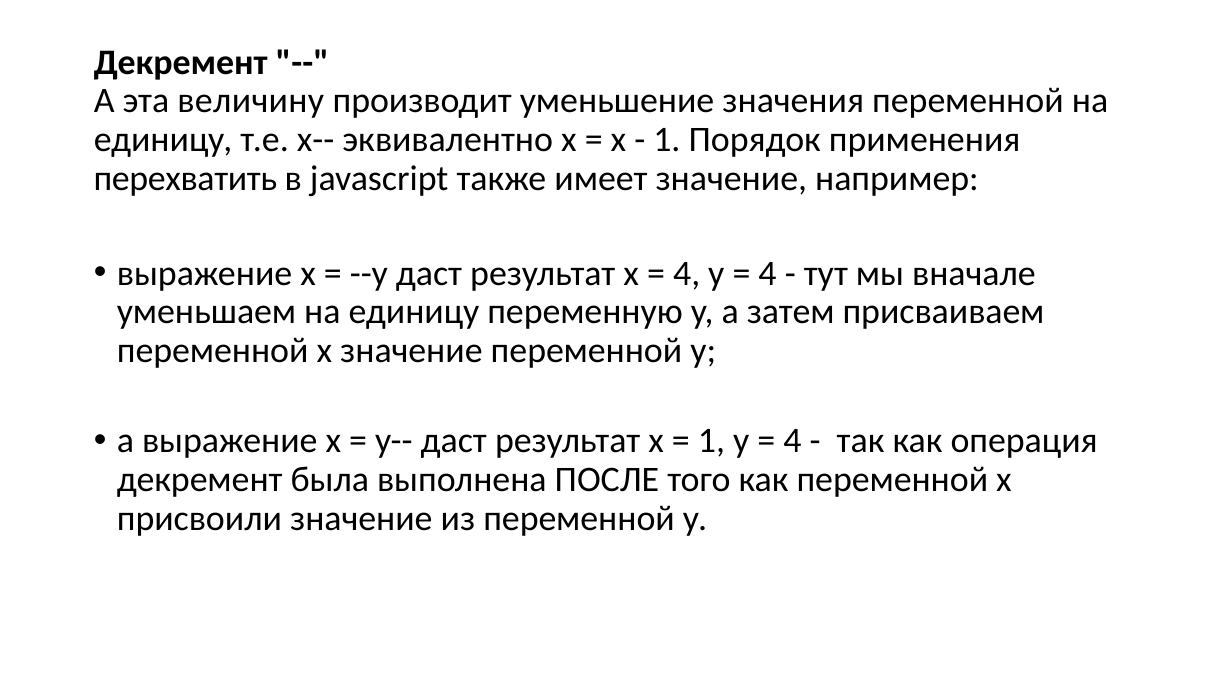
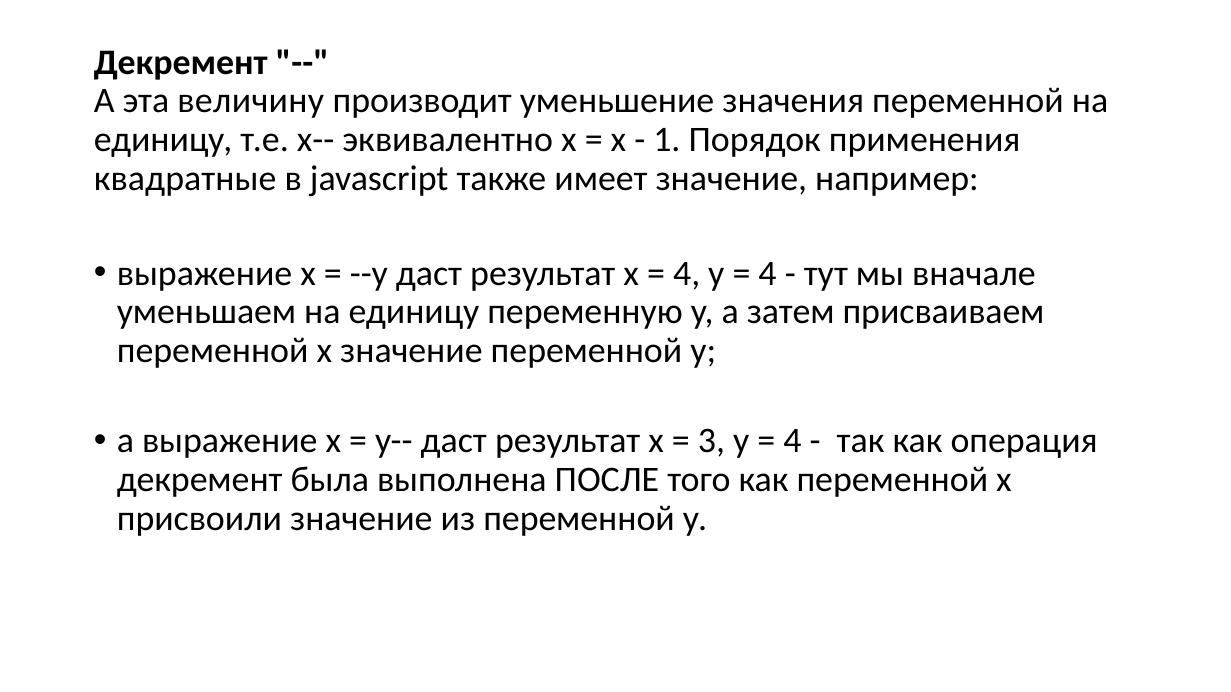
перехватить: перехватить -> квадратные
1 at (711, 441): 1 -> 3
